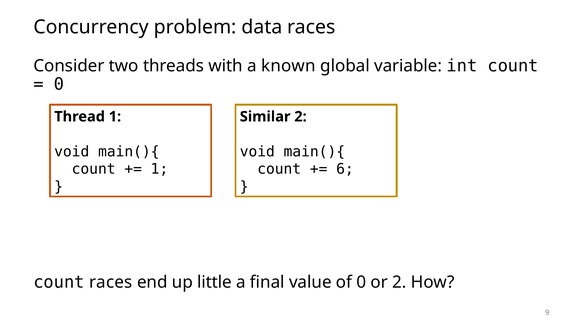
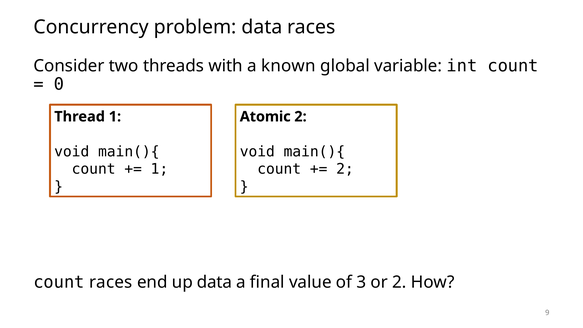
Similar: Similar -> Atomic
6 at (345, 169): 6 -> 2
up little: little -> data
of 0: 0 -> 3
